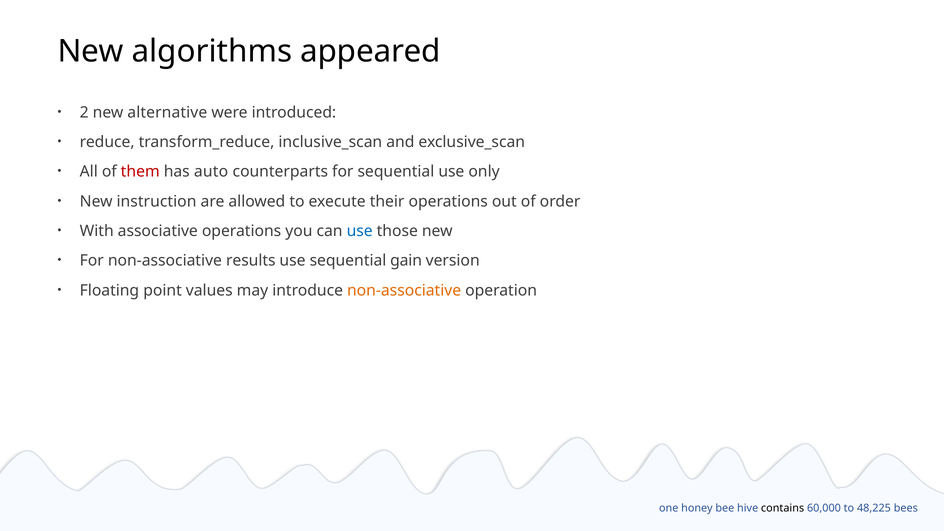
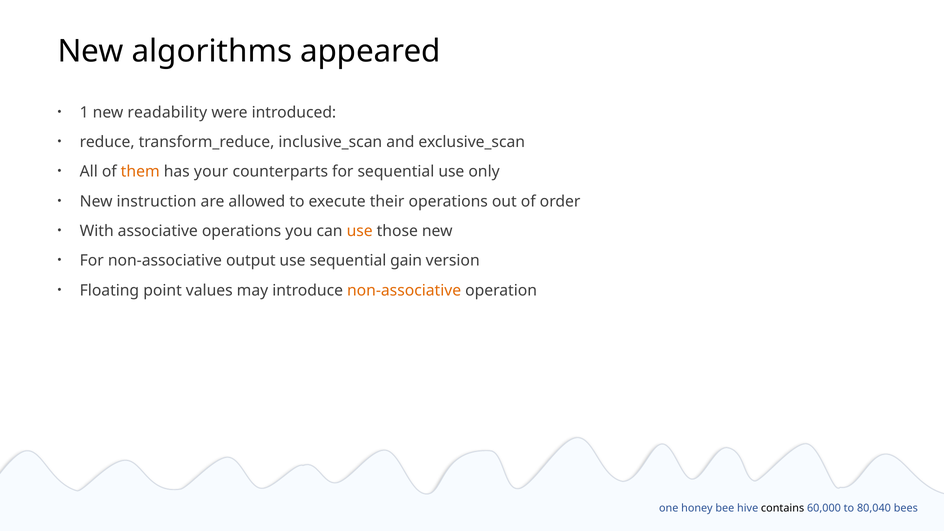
2: 2 -> 1
alternative: alternative -> readability
them colour: red -> orange
auto: auto -> your
use at (360, 231) colour: blue -> orange
results: results -> output
48,225: 48,225 -> 80,040
